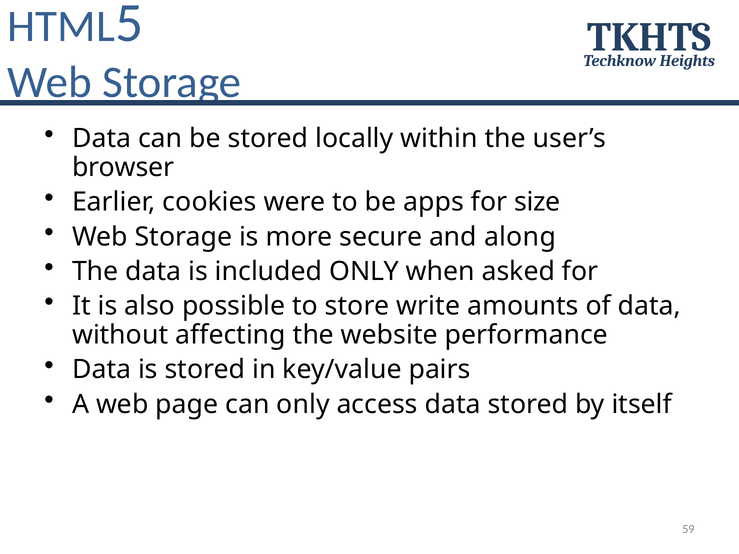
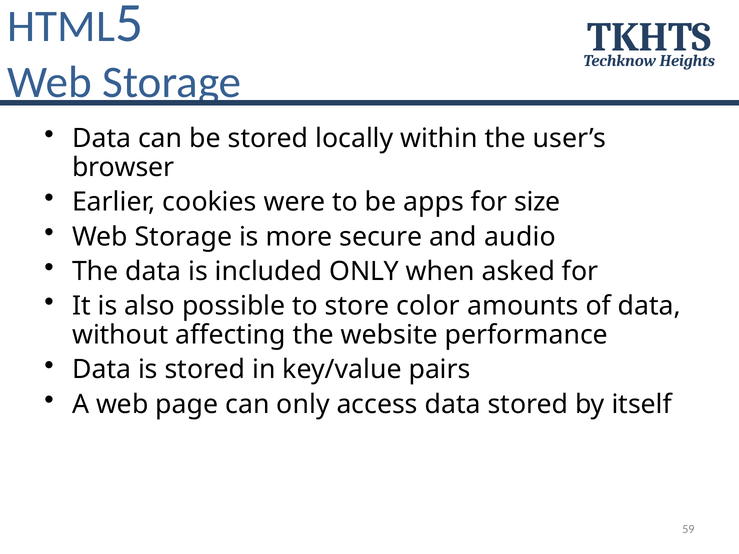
along: along -> audio
write: write -> color
